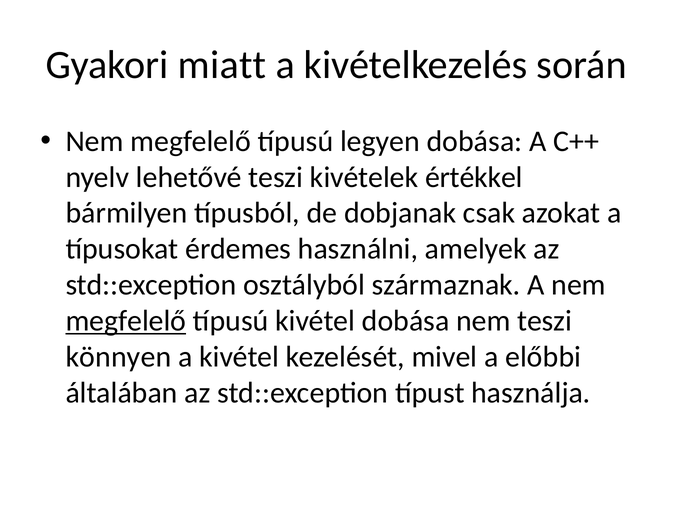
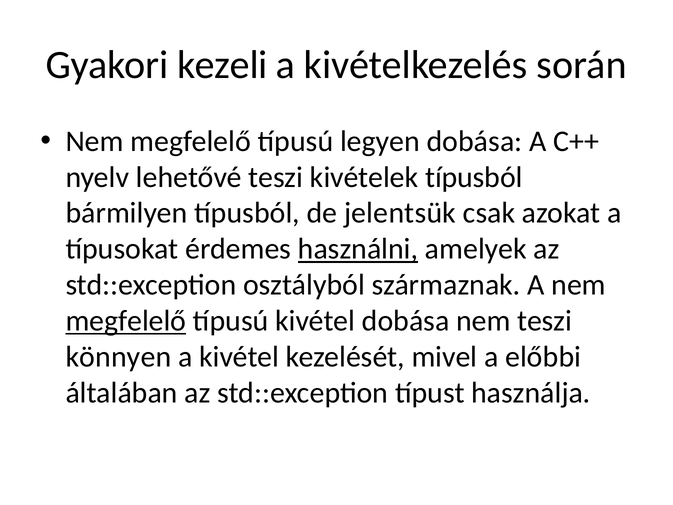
miatt: miatt -> kezeli
kivételek értékkel: értékkel -> típusból
dobjanak: dobjanak -> jelentsük
használni underline: none -> present
